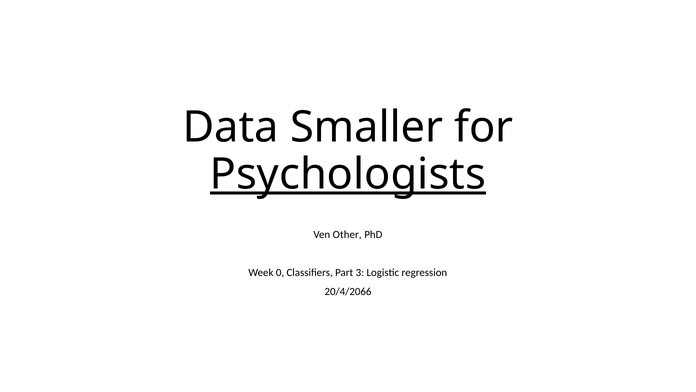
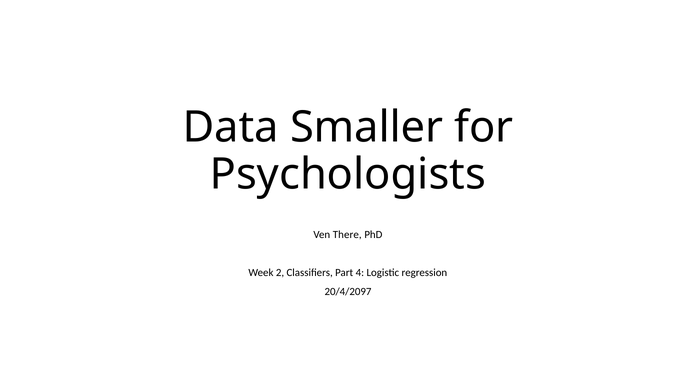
Psychologists underline: present -> none
Other: Other -> There
0: 0 -> 2
3: 3 -> 4
20/4/2066: 20/4/2066 -> 20/4/2097
